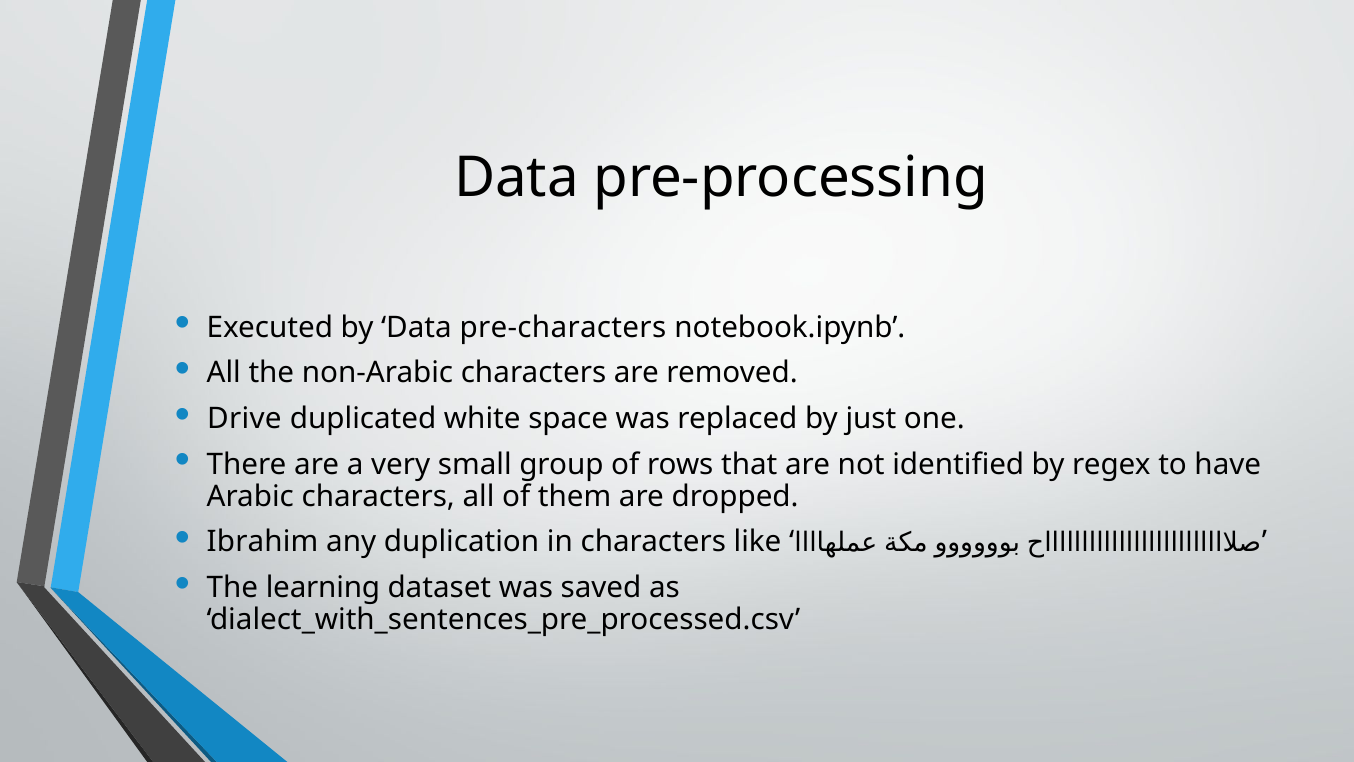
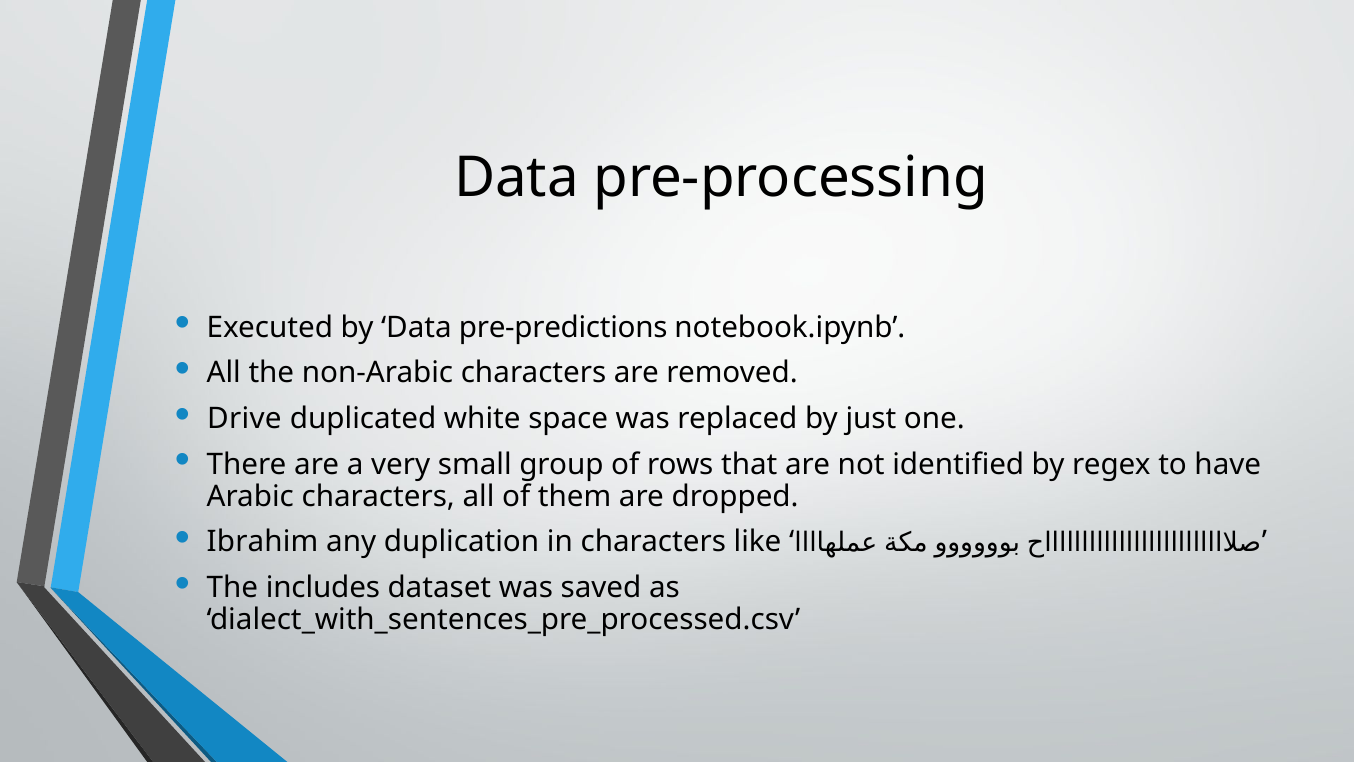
pre-characters: pre-characters -> pre-predictions
learning: learning -> includes
